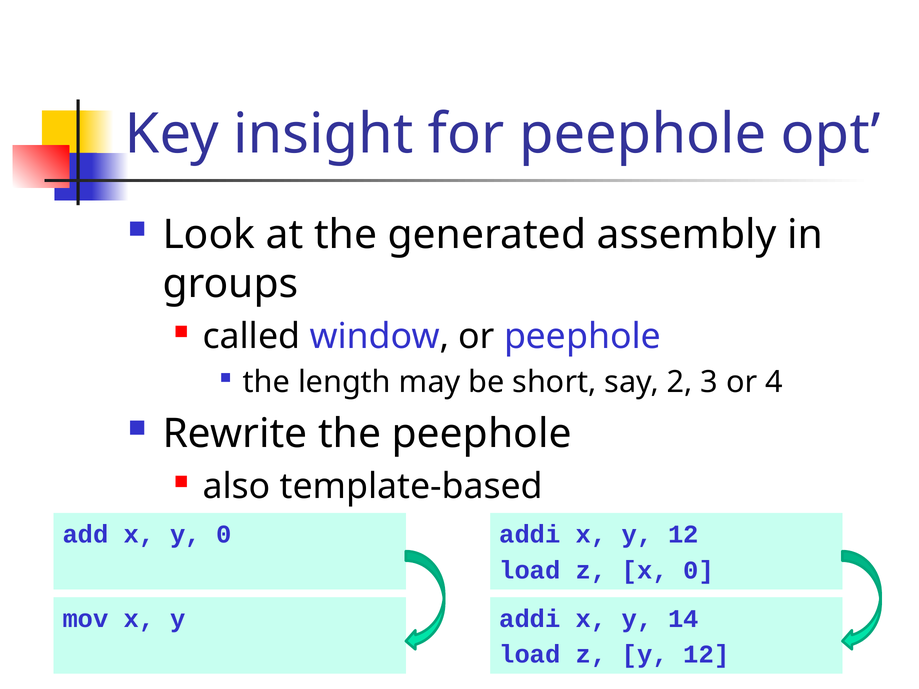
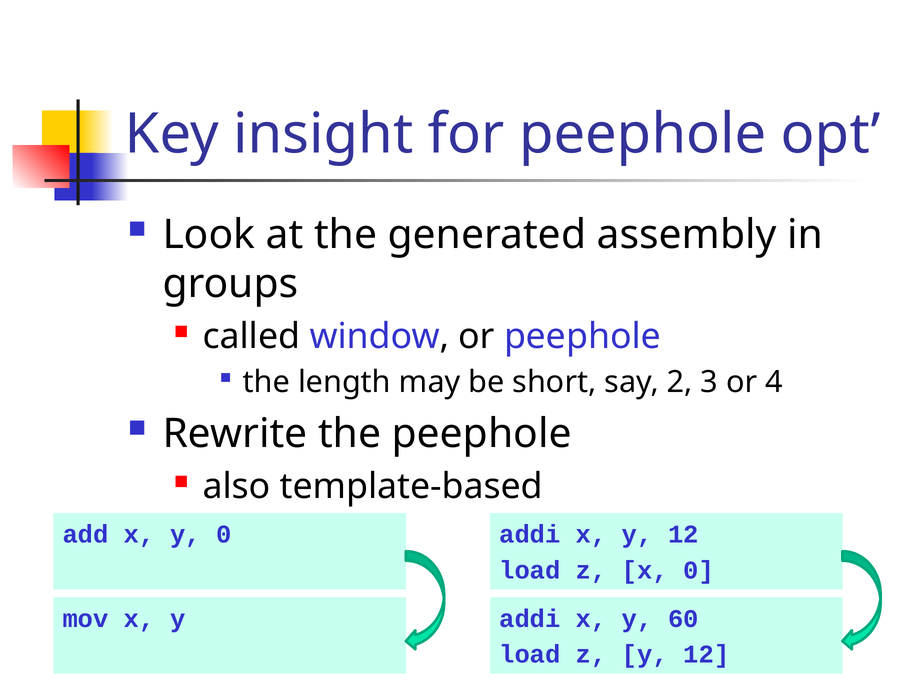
14: 14 -> 60
